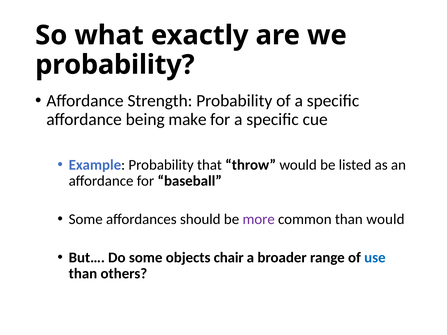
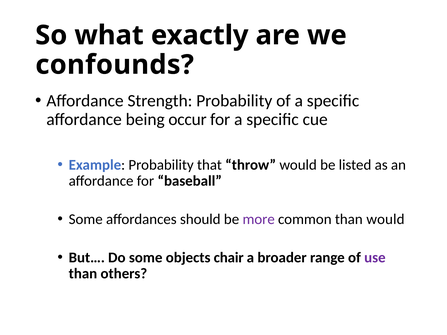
probability at (115, 65): probability -> confounds
make: make -> occur
use colour: blue -> purple
